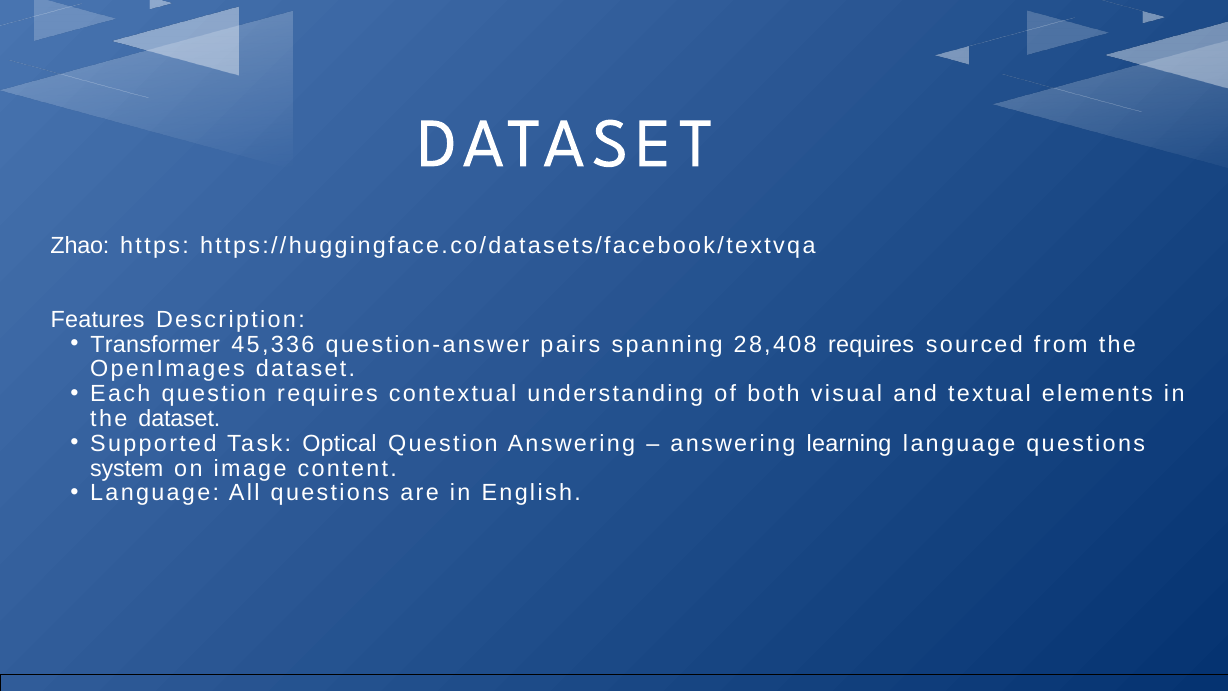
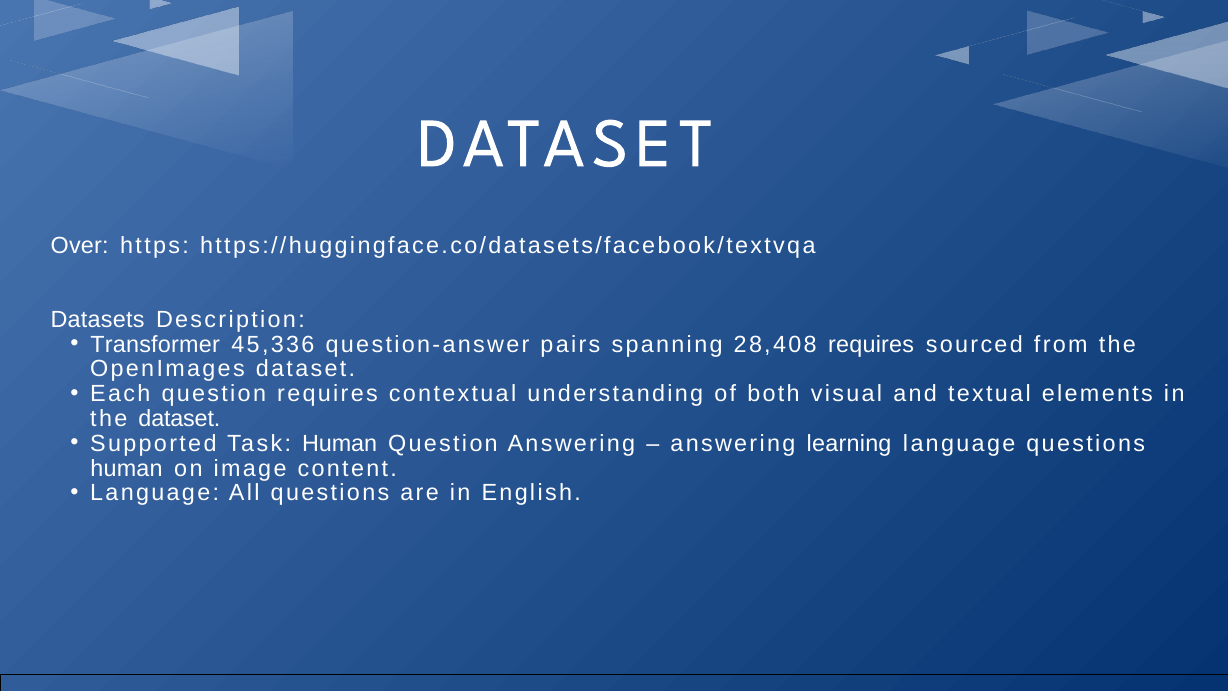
Zhao: Zhao -> Over
Features: Features -> Datasets
Task Optical: Optical -> Human
system at (127, 468): system -> human
